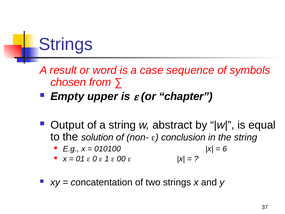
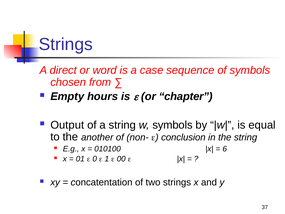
result: result -> direct
upper: upper -> hours
w abstract: abstract -> symbols
solution: solution -> another
